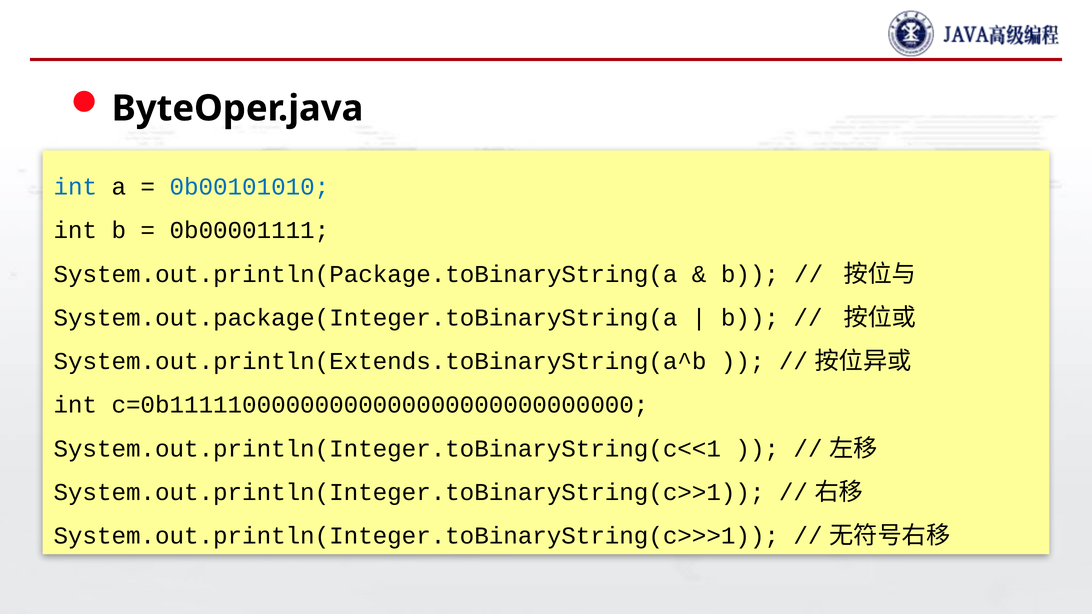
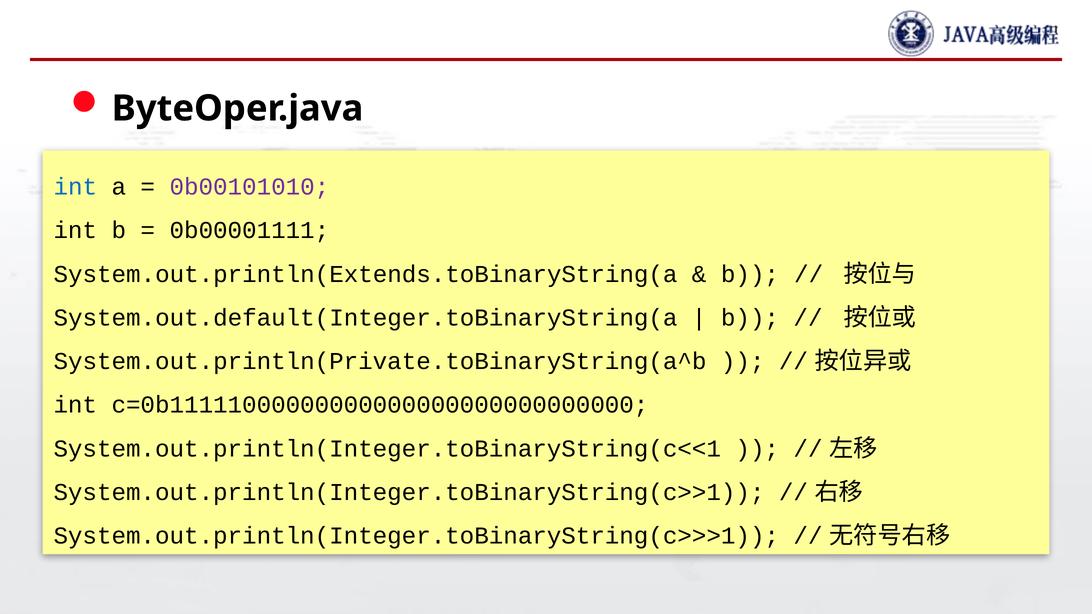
0b00101010 colour: blue -> purple
System.out.println(Package.toBinaryString(a: System.out.println(Package.toBinaryString(a -> System.out.println(Extends.toBinaryString(a
System.out.package(Integer.toBinaryString(a: System.out.package(Integer.toBinaryString(a -> System.out.default(Integer.toBinaryString(a
System.out.println(Extends.toBinaryString(a^b: System.out.println(Extends.toBinaryString(a^b -> System.out.println(Private.toBinaryString(a^b
